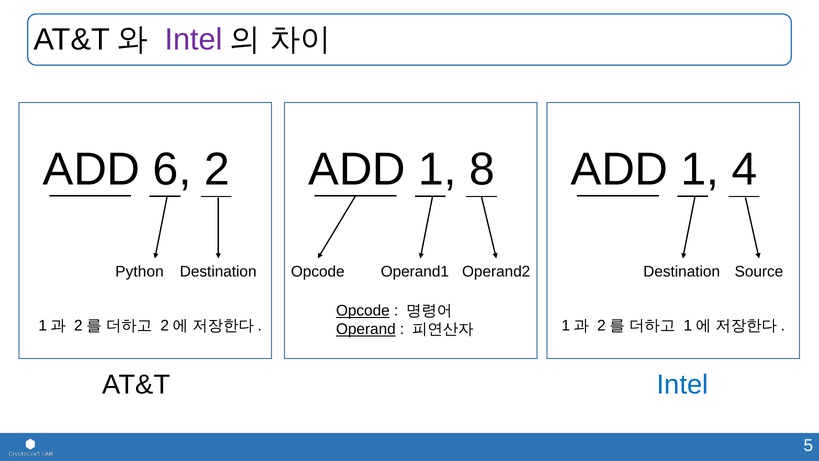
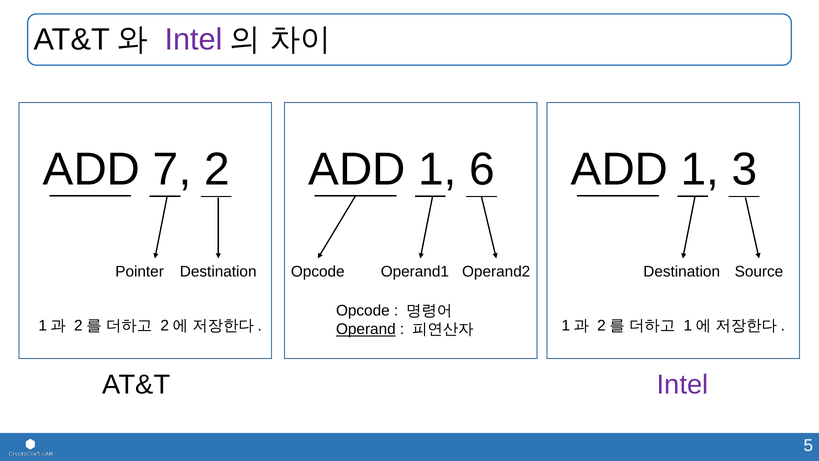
6: 6 -> 7
8: 8 -> 6
4: 4 -> 3
Python: Python -> Pointer
Opcode at (363, 311) underline: present -> none
Intel at (683, 385) colour: blue -> purple
